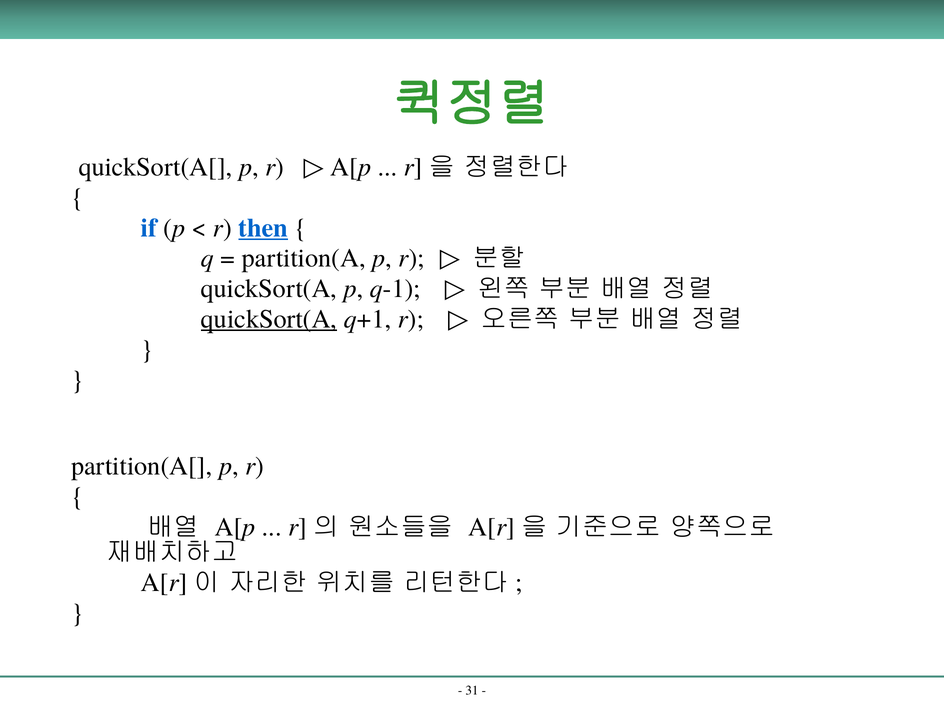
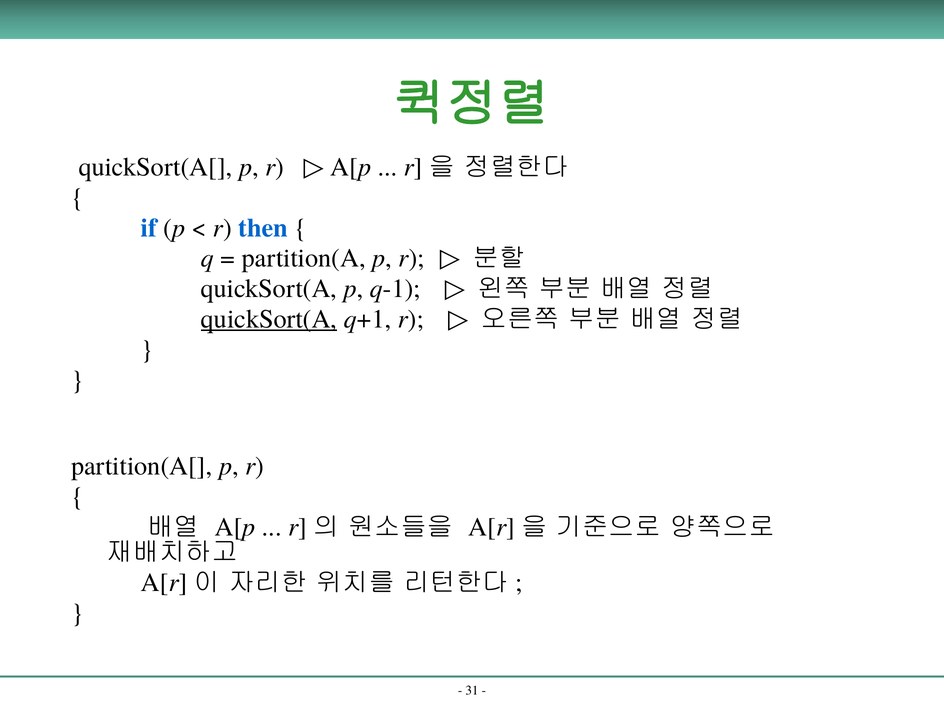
then underline: present -> none
